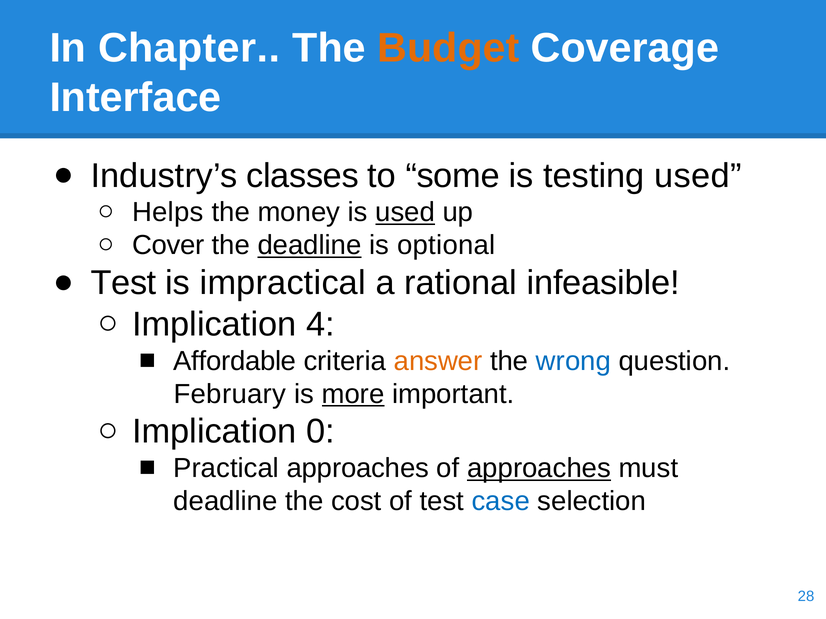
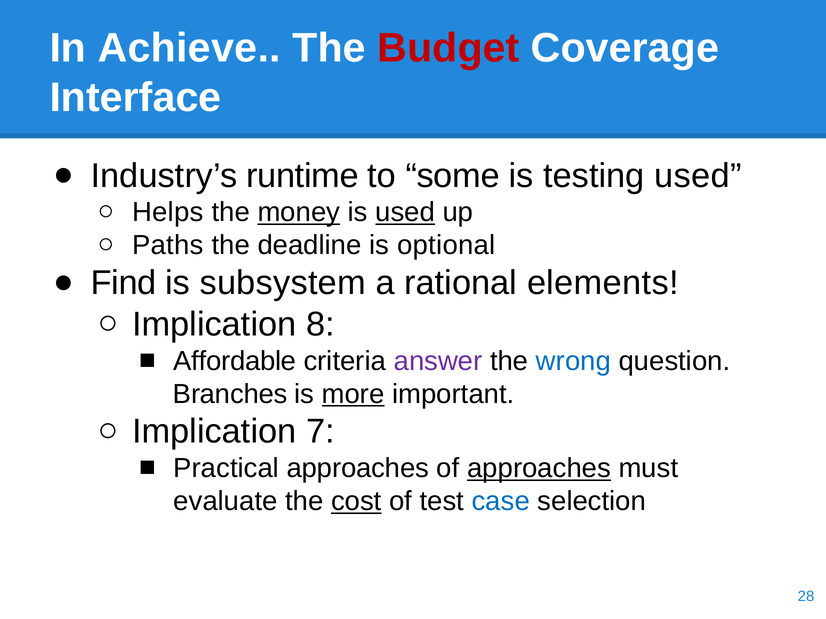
Chapter: Chapter -> Achieve
Budget colour: orange -> red
classes: classes -> runtime
money underline: none -> present
Cover: Cover -> Paths
deadline at (310, 246) underline: present -> none
Test at (123, 283): Test -> Find
impractical: impractical -> subsystem
infeasible: infeasible -> elements
4: 4 -> 8
answer colour: orange -> purple
February: February -> Branches
0: 0 -> 7
deadline at (225, 502): deadline -> evaluate
cost underline: none -> present
